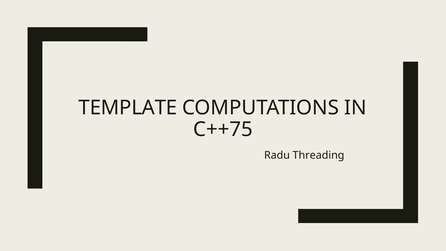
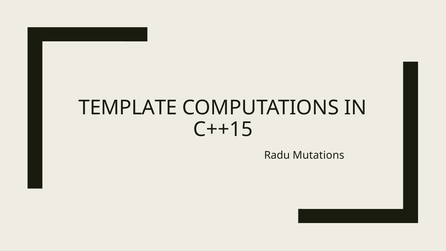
C++75: C++75 -> C++15
Threading: Threading -> Mutations
